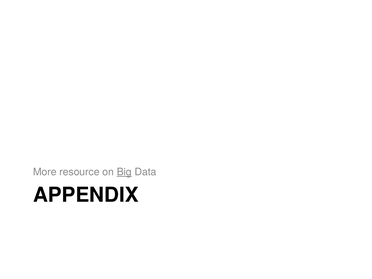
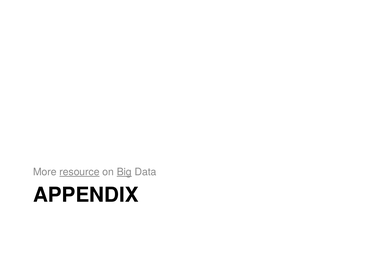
resource underline: none -> present
